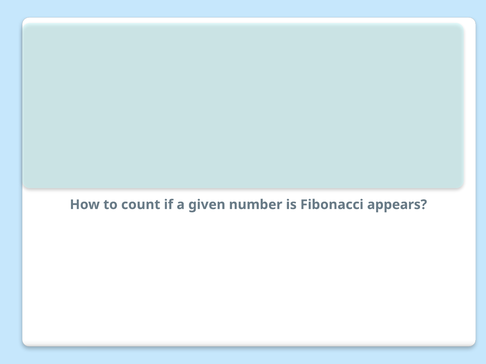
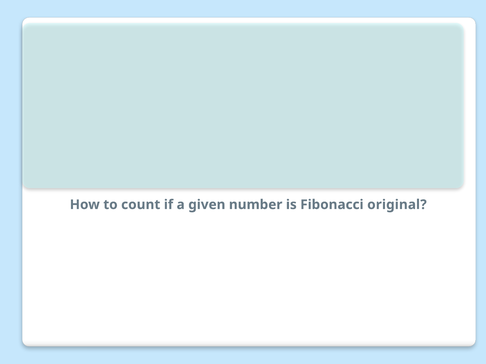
appears: appears -> original
